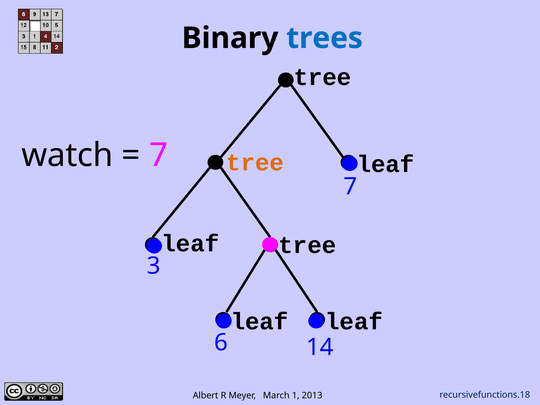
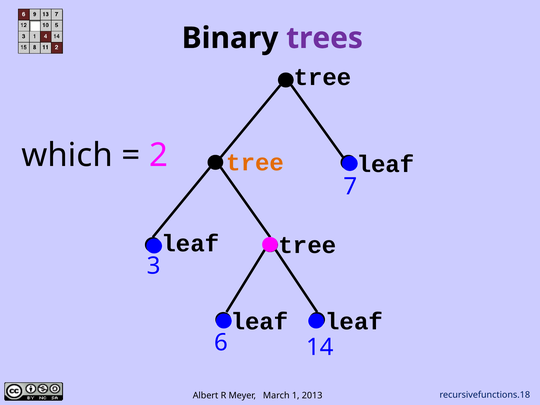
trees colour: blue -> purple
watch: watch -> which
7 at (159, 155): 7 -> 2
